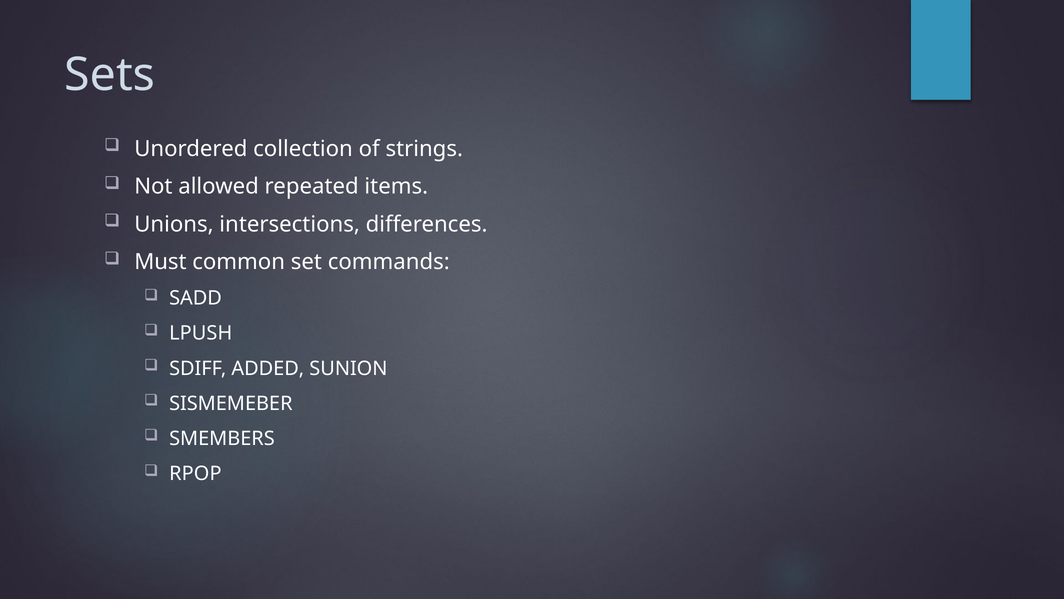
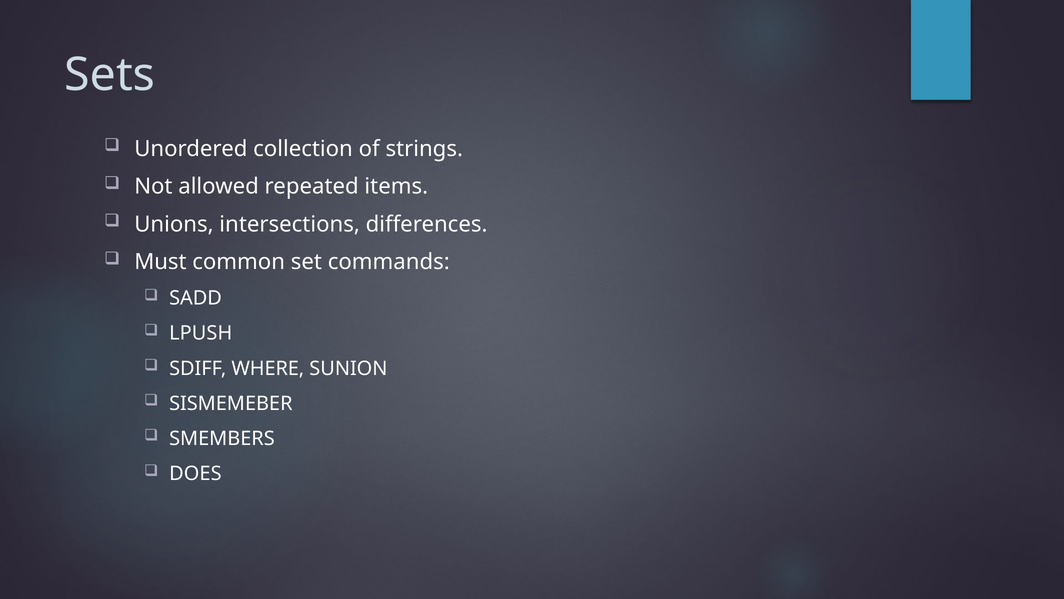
ADDED: ADDED -> WHERE
RPOP: RPOP -> DOES
